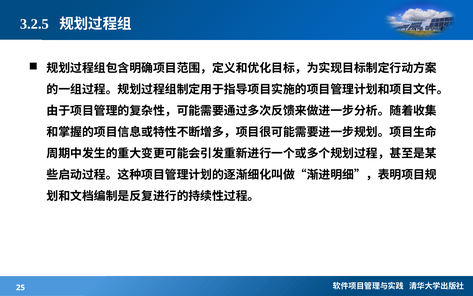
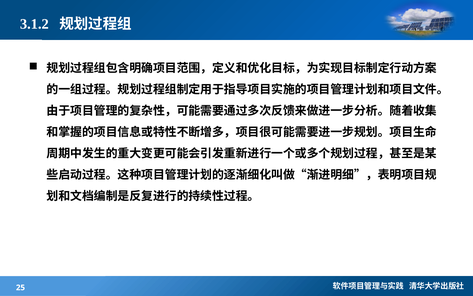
3.2.5: 3.2.5 -> 3.1.2
